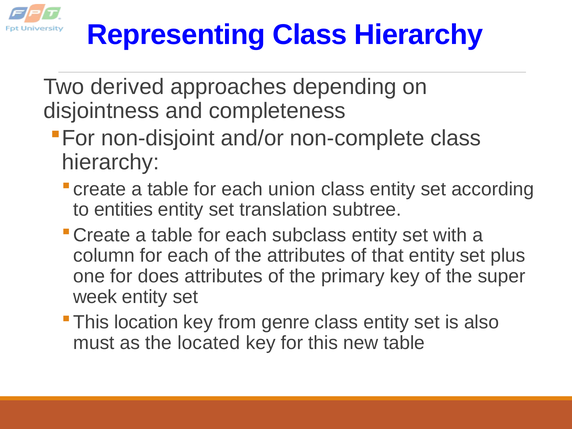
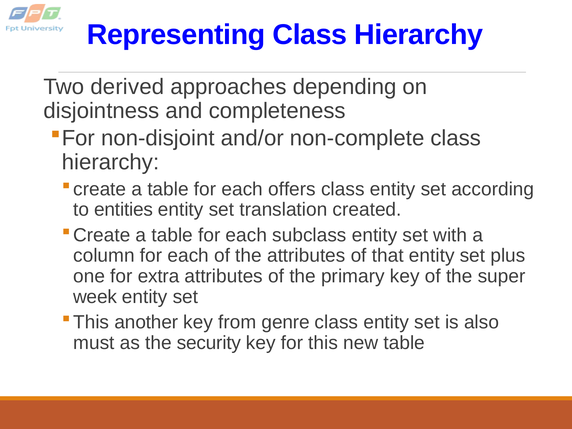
union: union -> offers
subtree: subtree -> created
does: does -> extra
location: location -> another
located: located -> security
